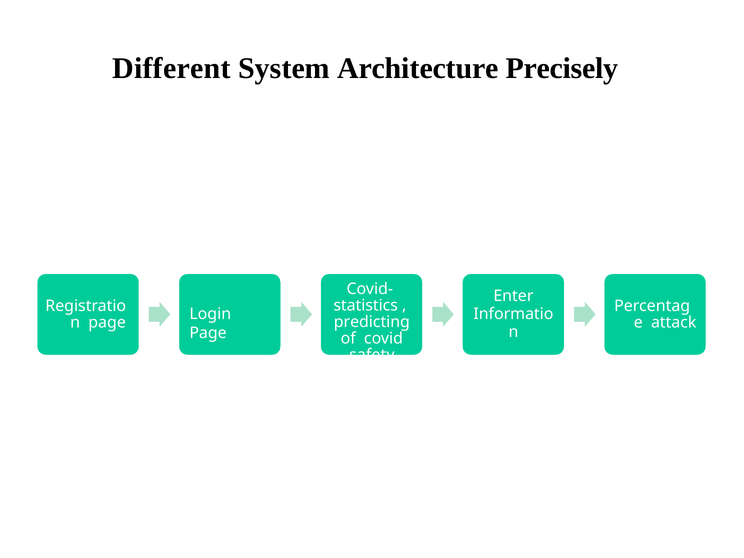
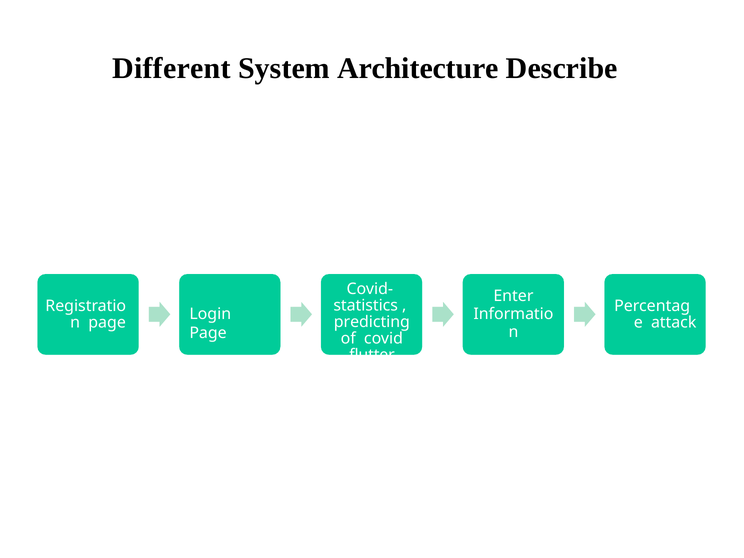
Precisely: Precisely -> Describe
safety: safety -> flutter
